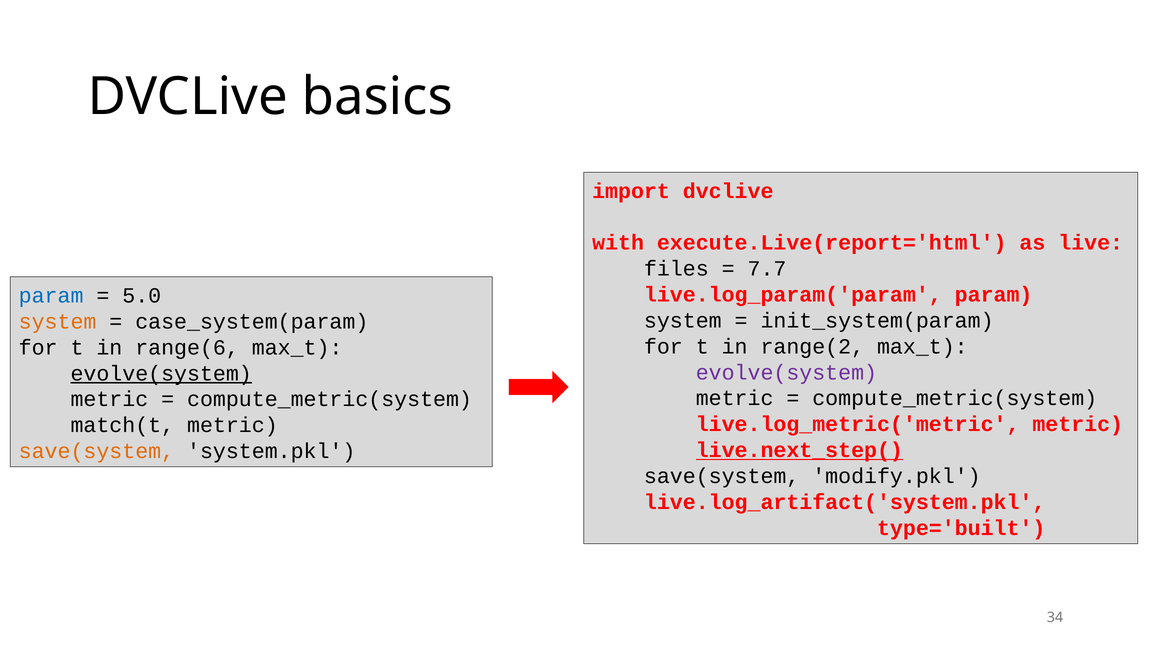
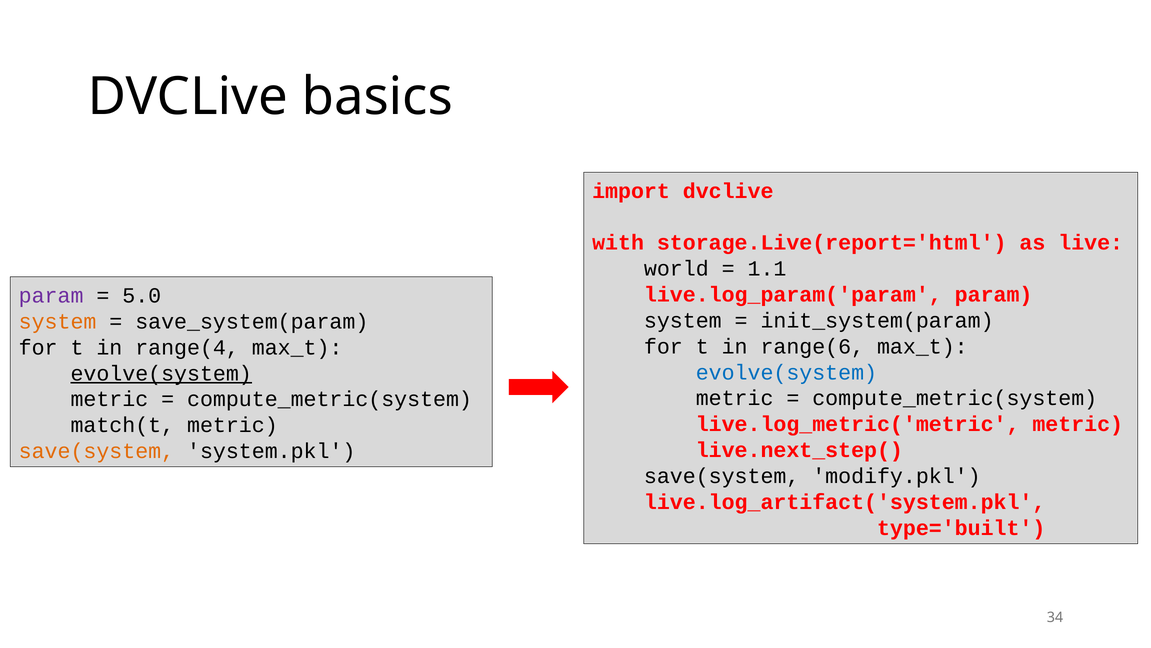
execute.Live(report='html: execute.Live(report='html -> storage.Live(report='html
files: files -> world
7.7: 7.7 -> 1.1
param at (51, 295) colour: blue -> purple
case_system(param: case_system(param -> save_system(param
range(2: range(2 -> range(6
range(6: range(6 -> range(4
evolve(system at (786, 372) colour: purple -> blue
live.next_step( underline: present -> none
